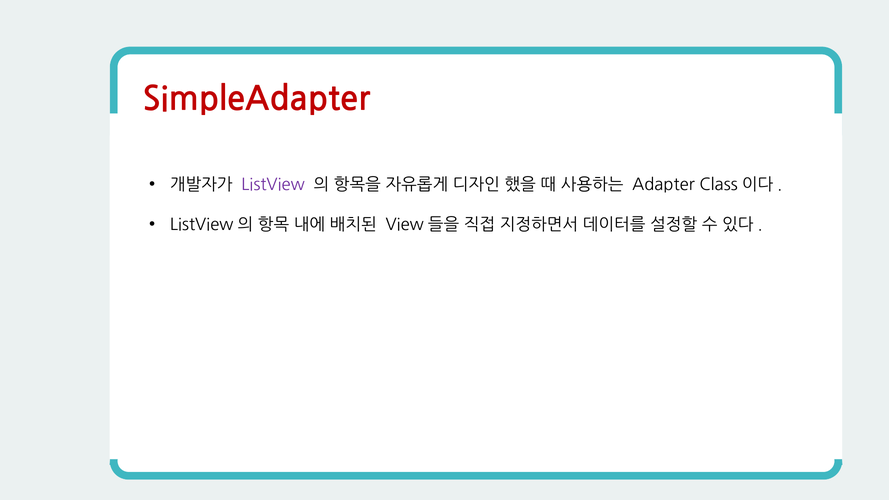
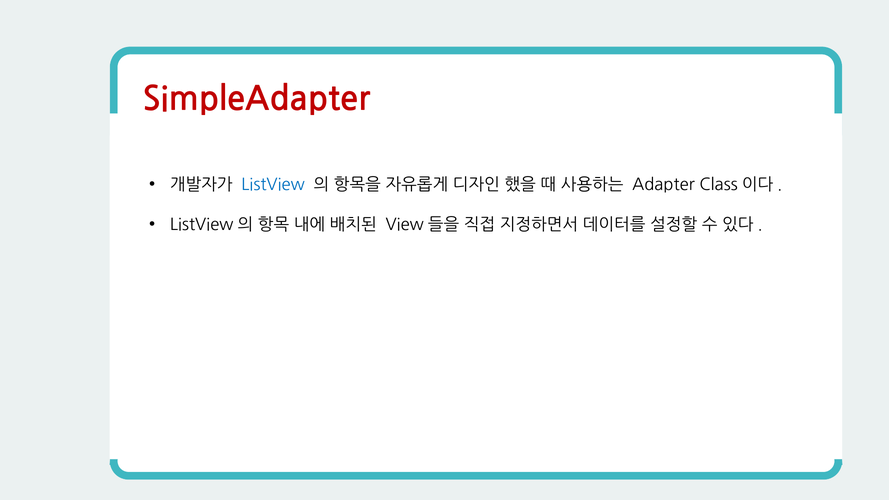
ListView colour: purple -> blue
